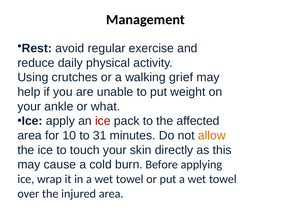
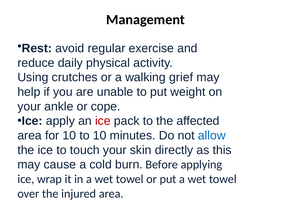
what: what -> cope
to 31: 31 -> 10
allow colour: orange -> blue
